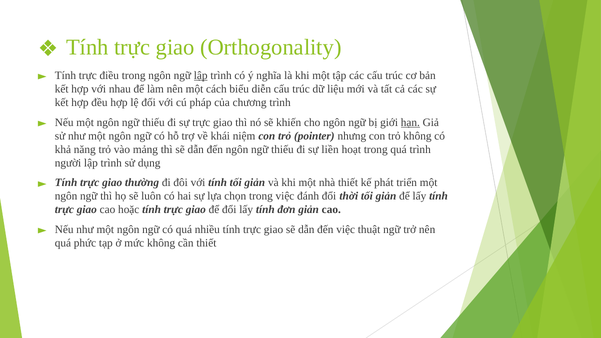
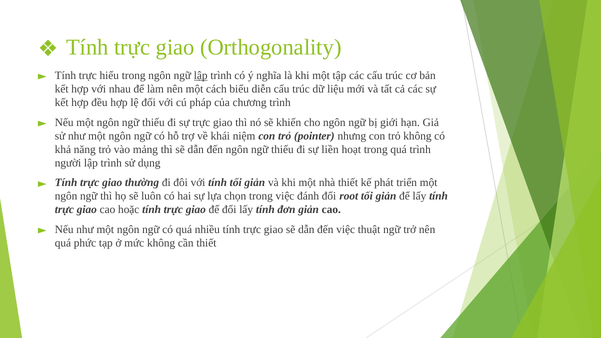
điều: điều -> hiểu
hạn underline: present -> none
thời: thời -> root
